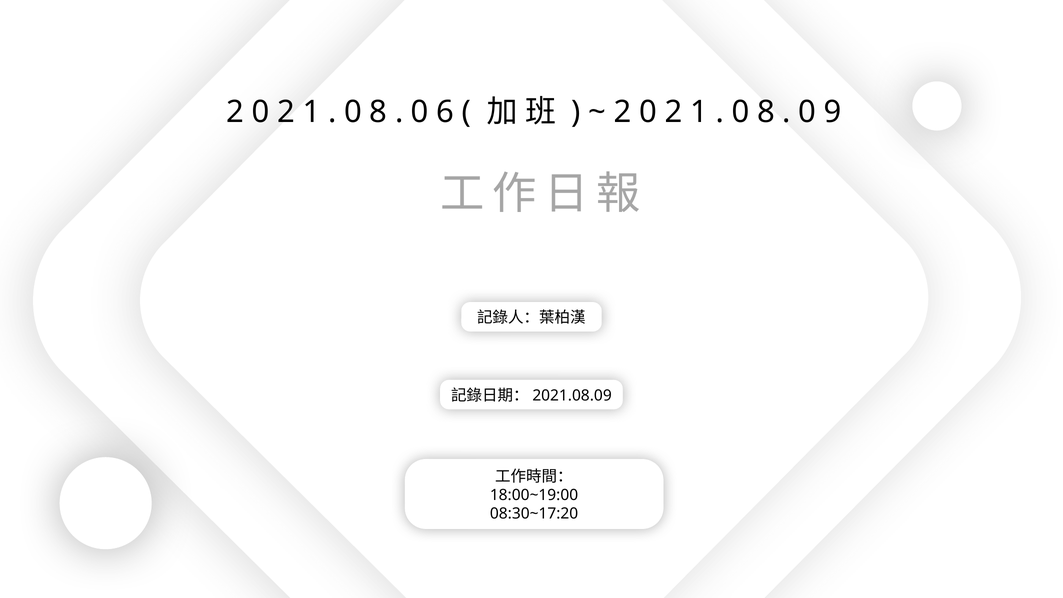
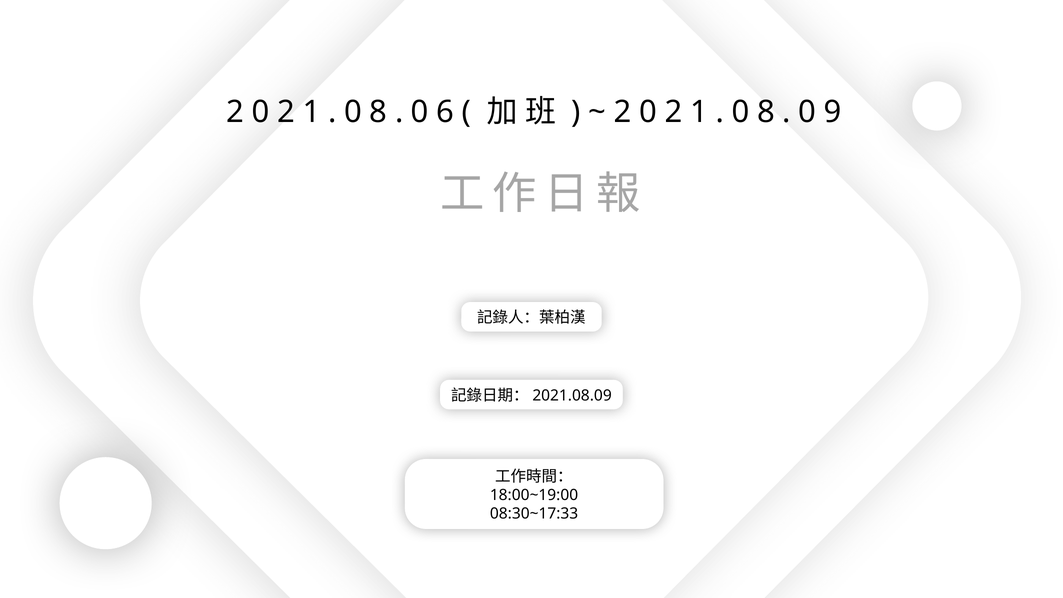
08:30~17:20: 08:30~17:20 -> 08:30~17:33
